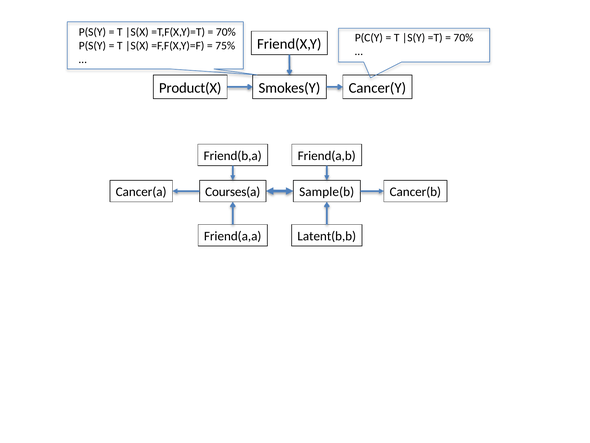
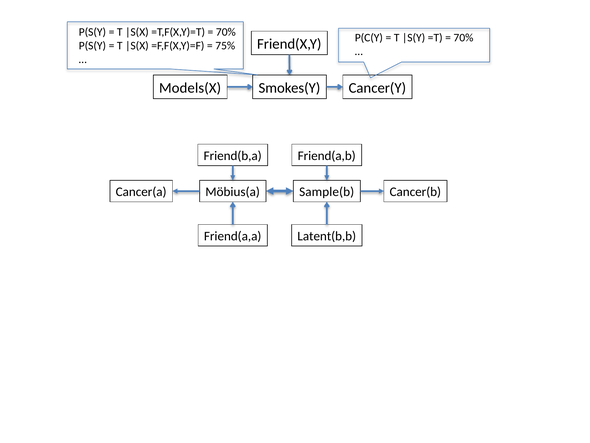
Product(X: Product(X -> Models(X
Courses(a: Courses(a -> Möbius(a
